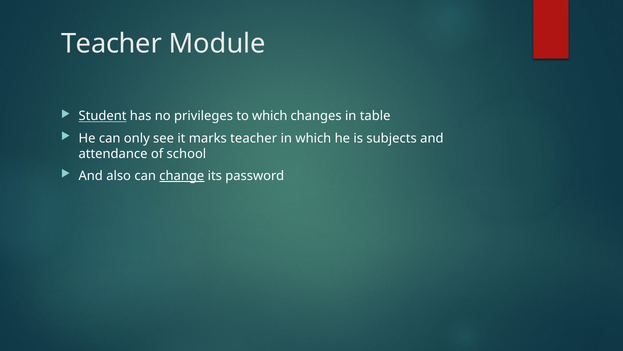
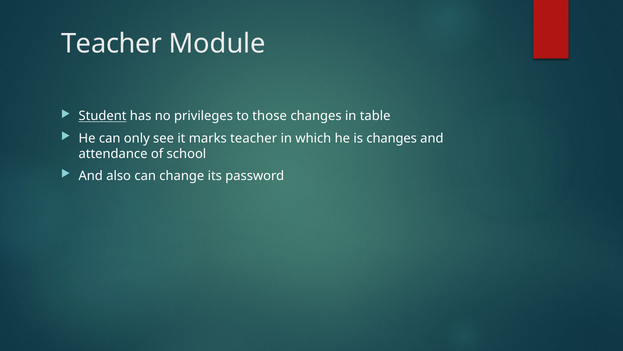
to which: which -> those
is subjects: subjects -> changes
change underline: present -> none
